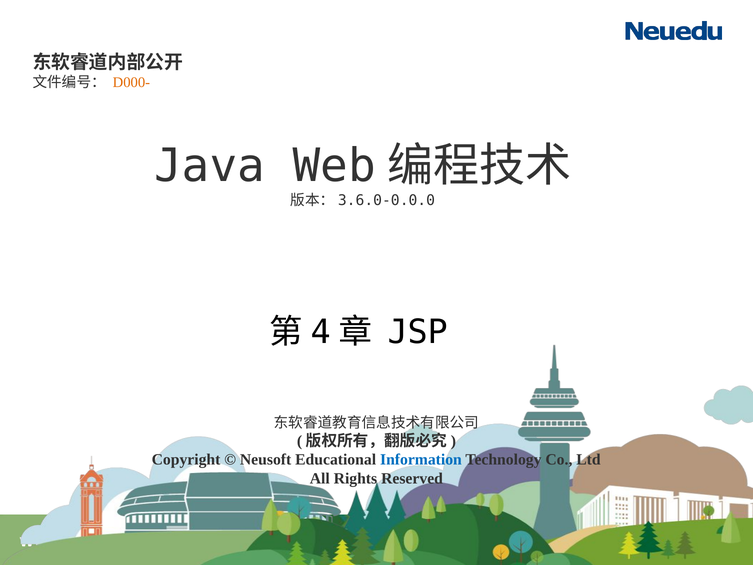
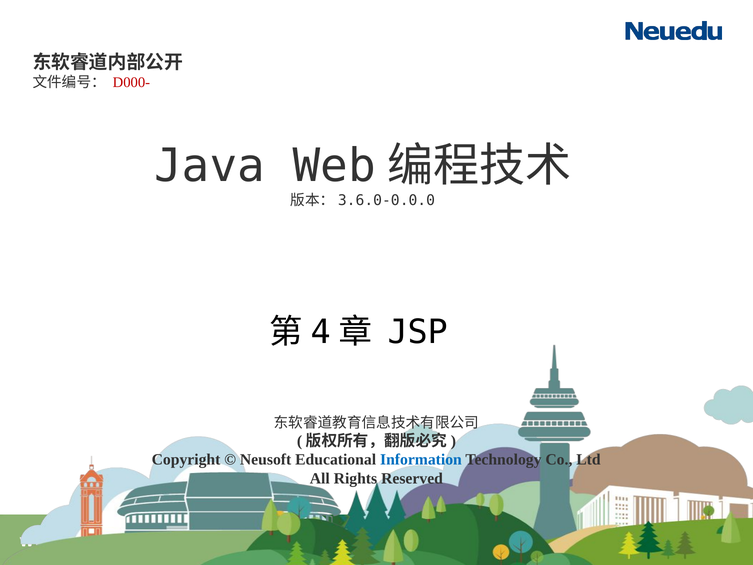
D000- colour: orange -> red
